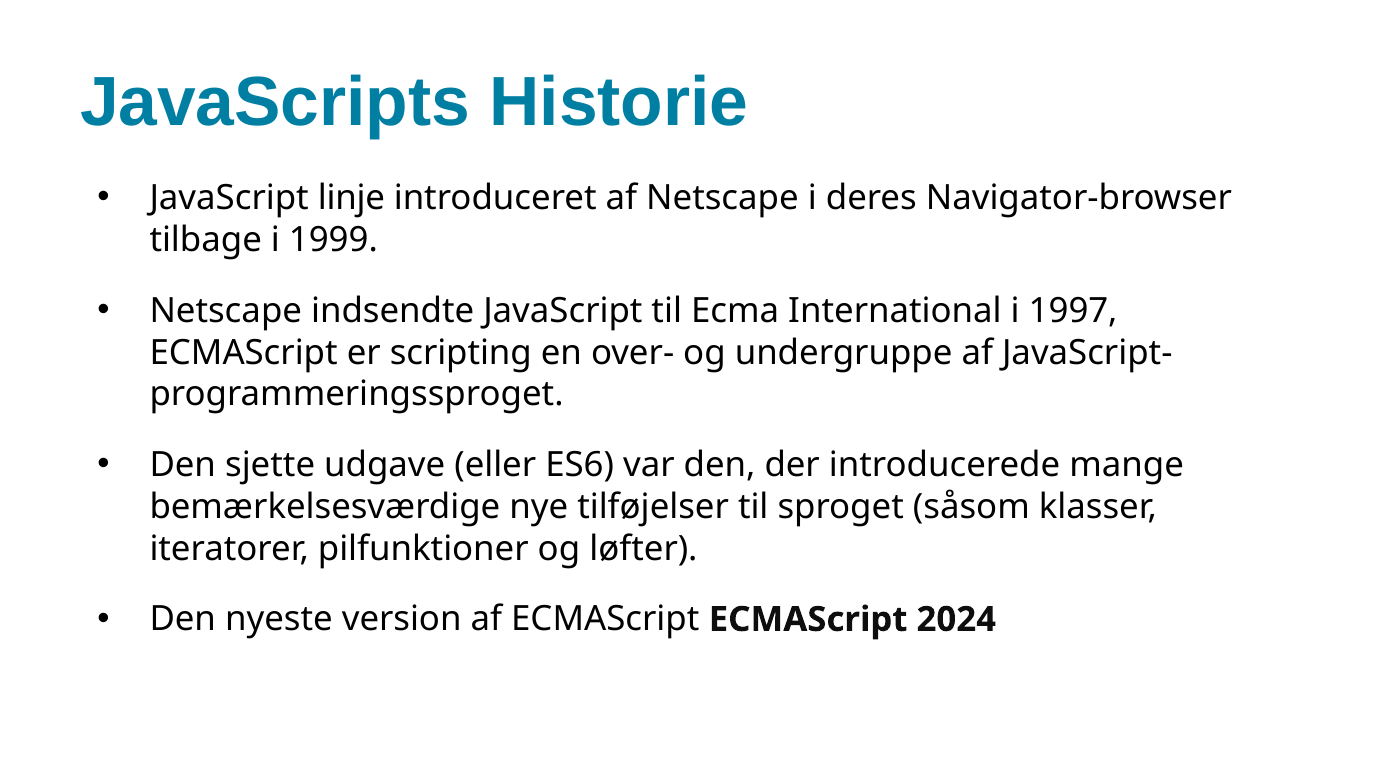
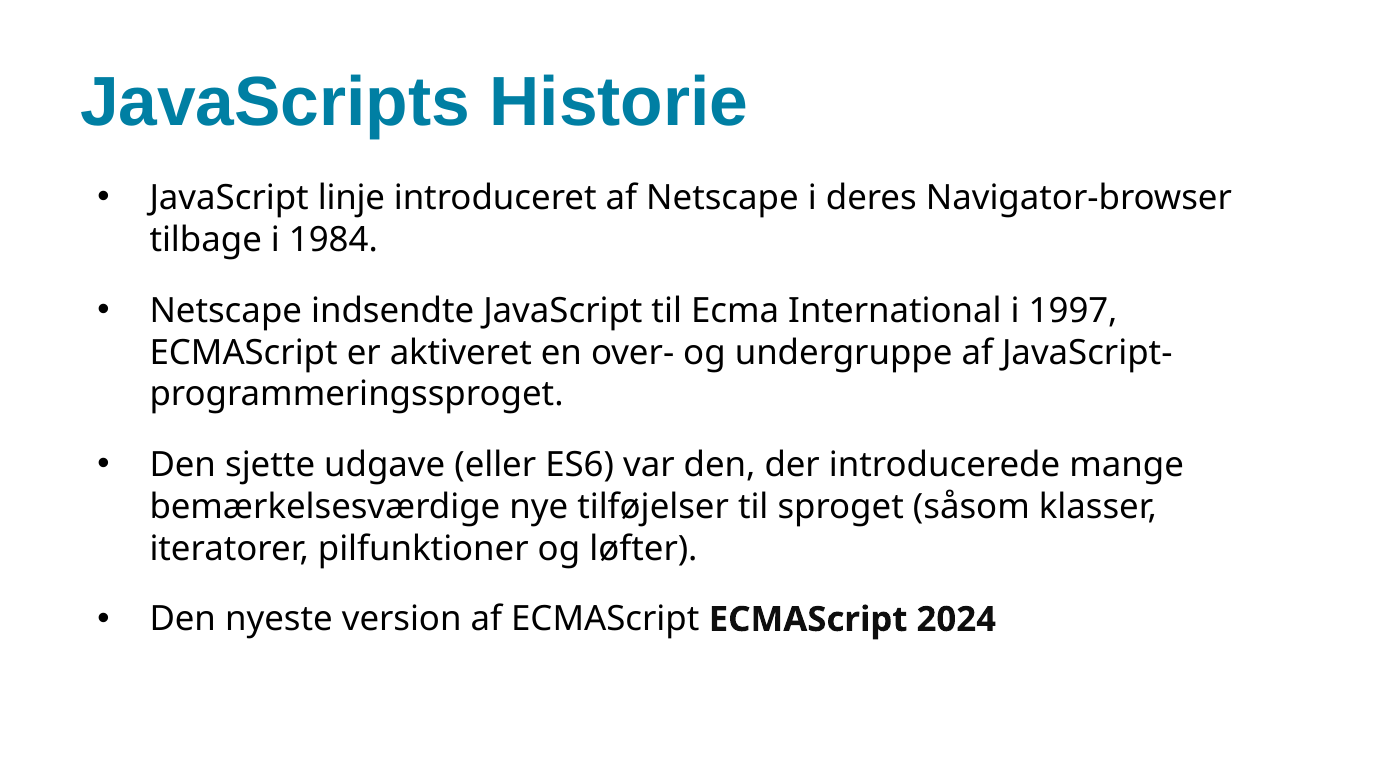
1999: 1999 -> 1984
scripting: scripting -> aktiveret
